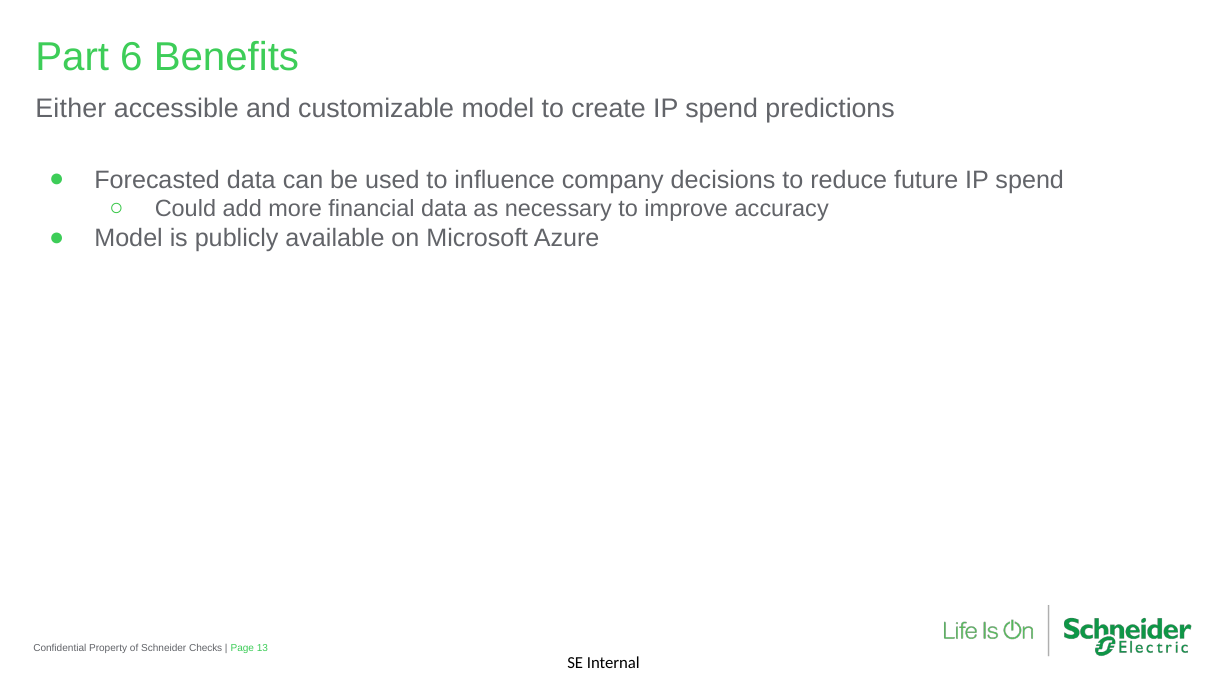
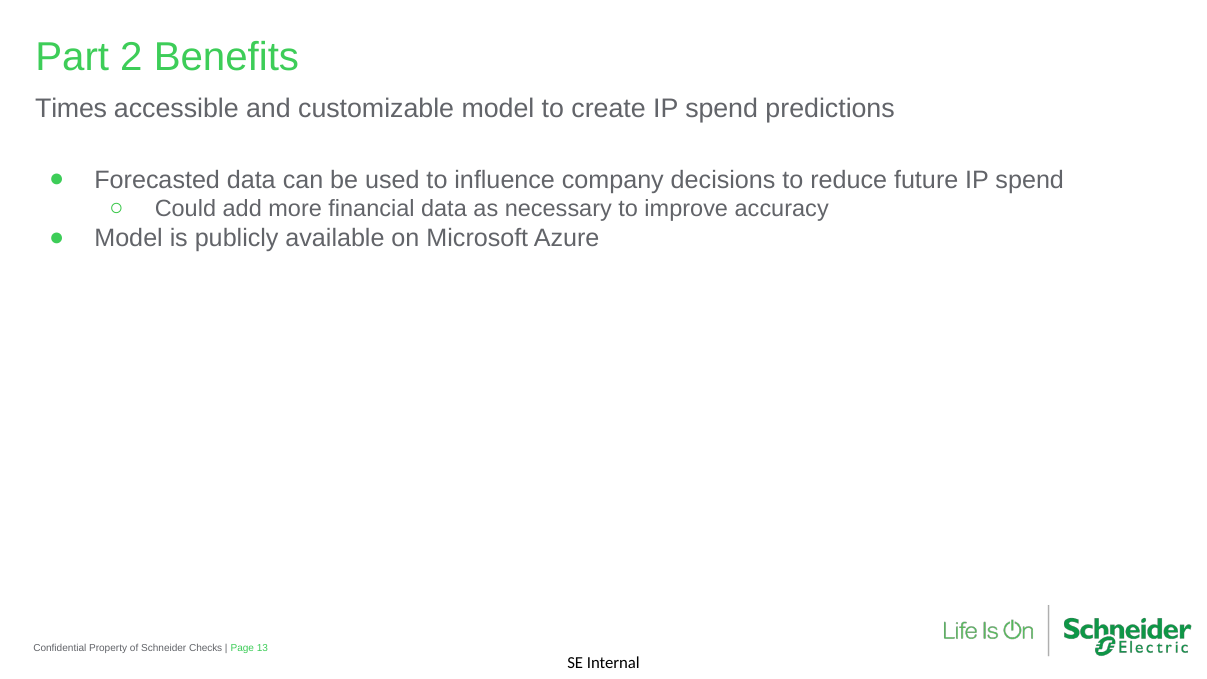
6: 6 -> 2
Either: Either -> Times
